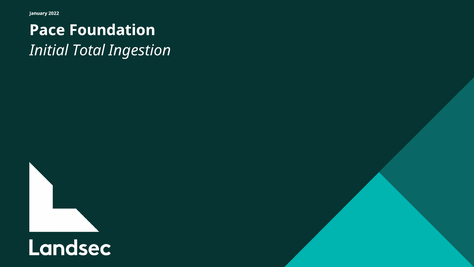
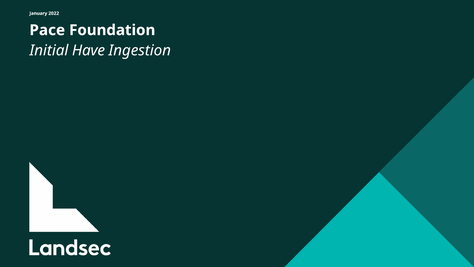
Total: Total -> Have
